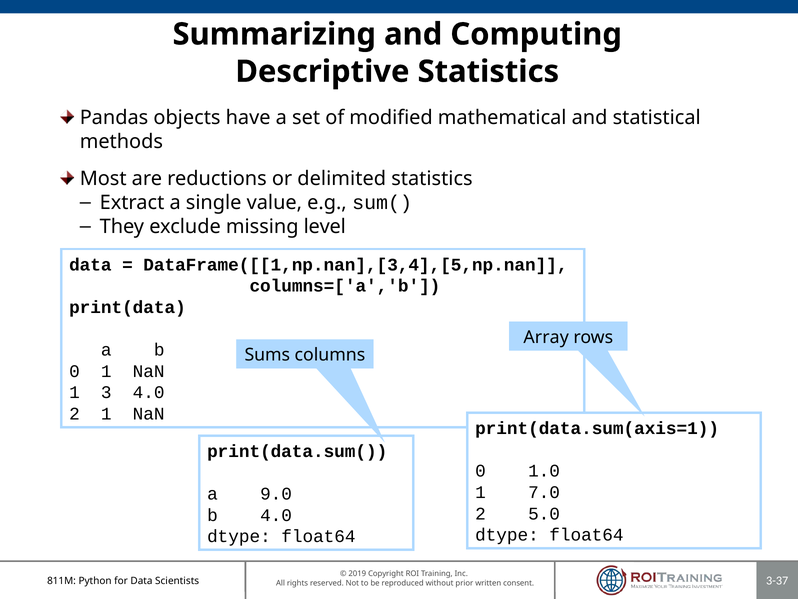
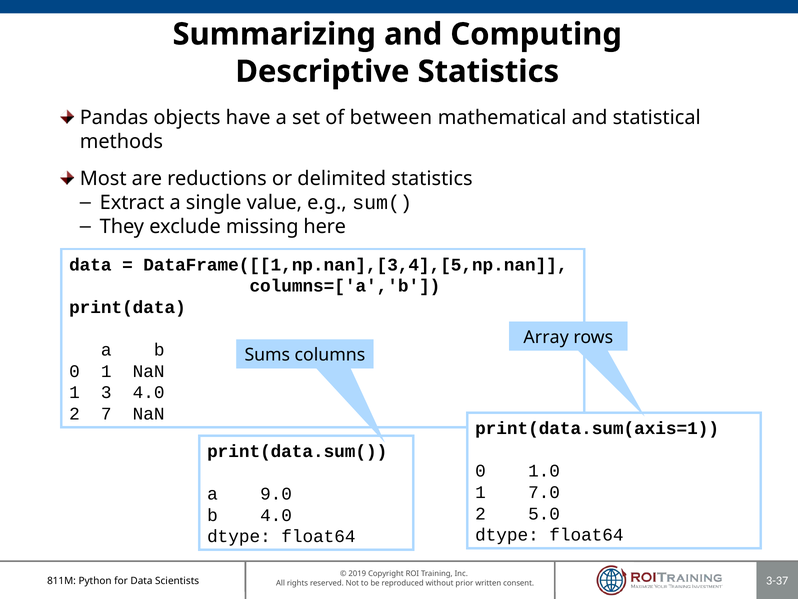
modified: modified -> between
level: level -> here
2 1: 1 -> 7
